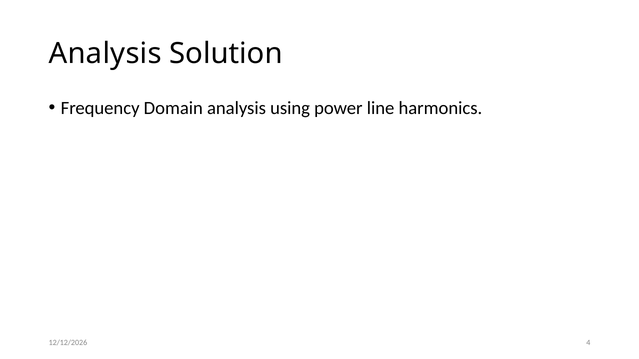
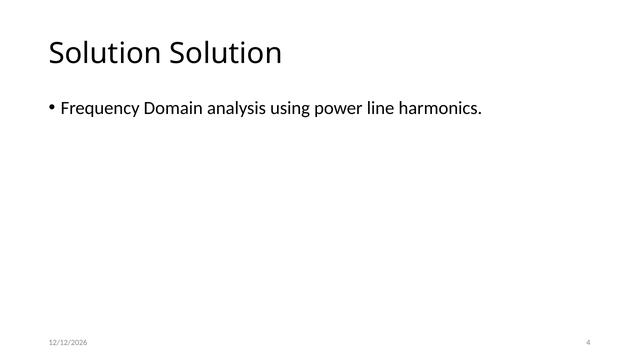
Analysis at (105, 54): Analysis -> Solution
